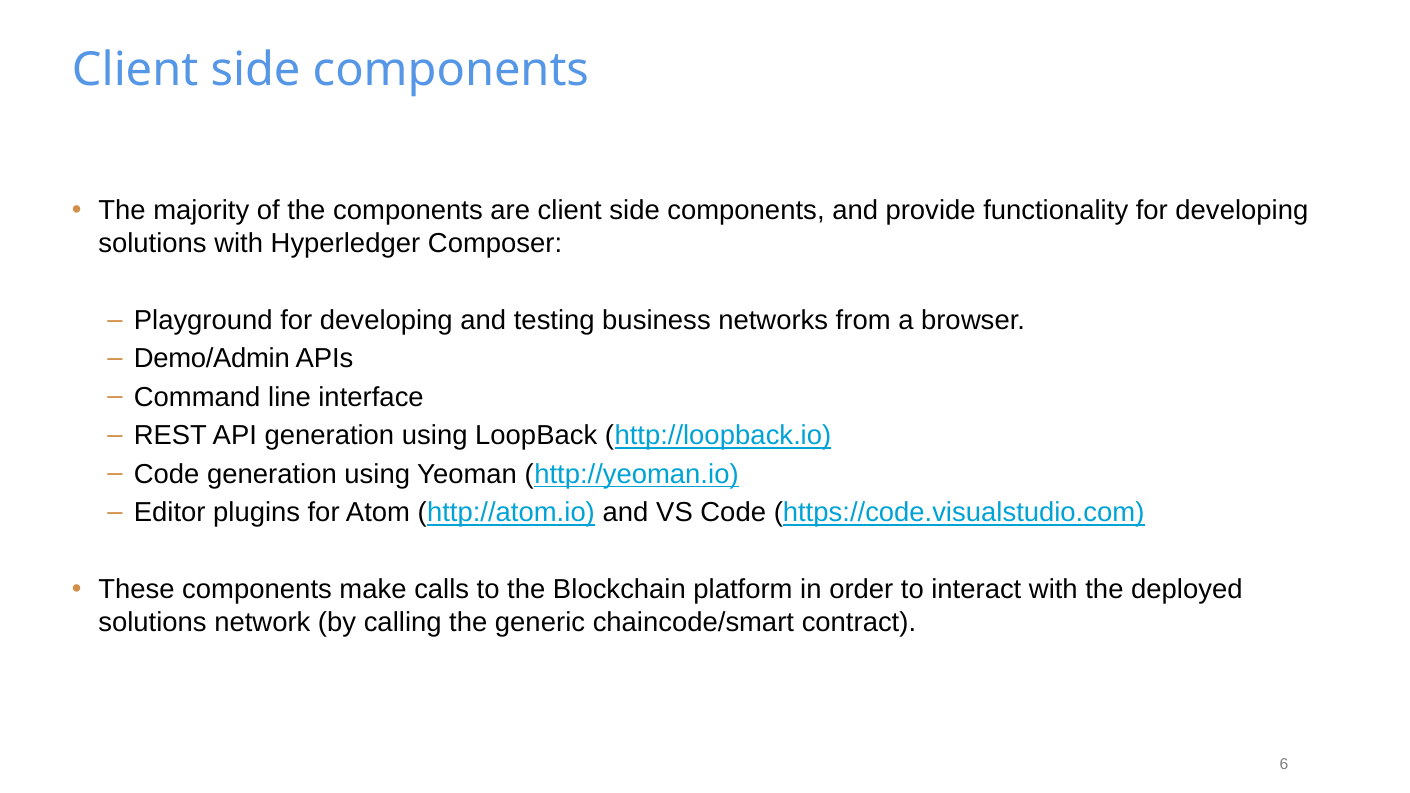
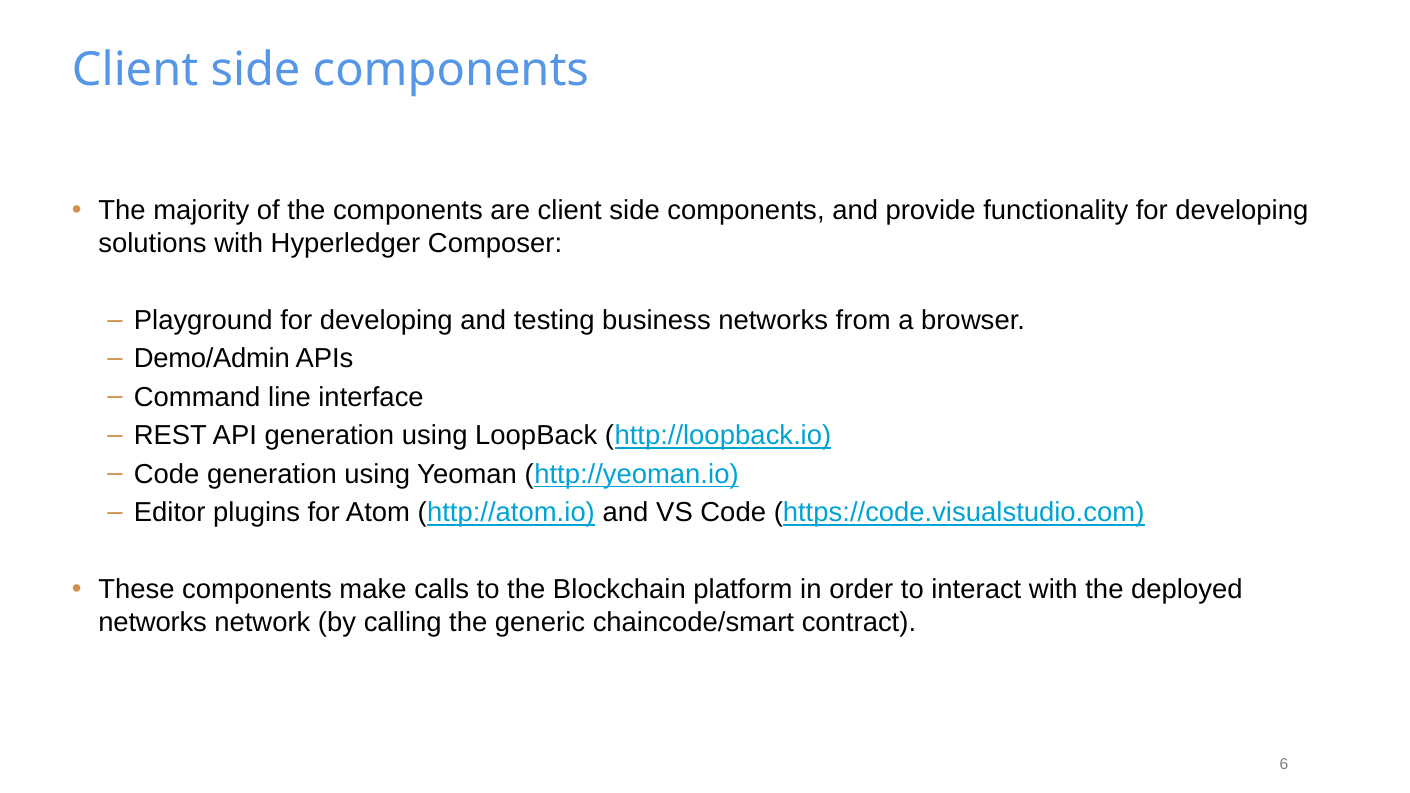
solutions at (153, 623): solutions -> networks
